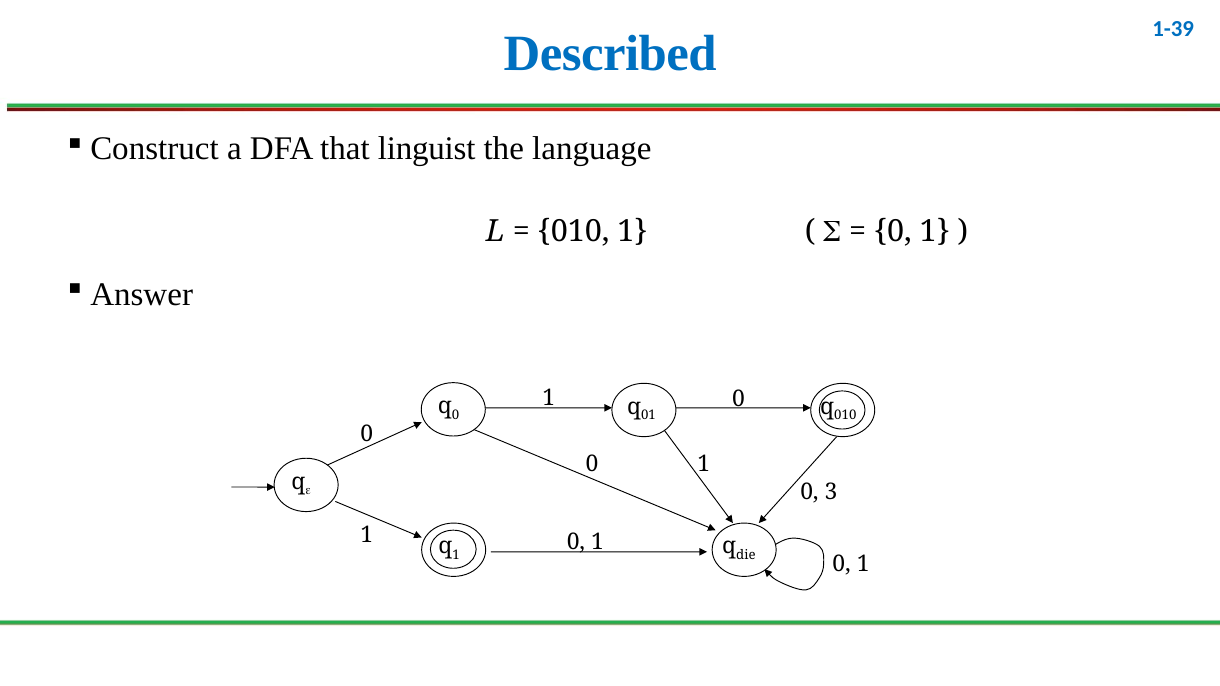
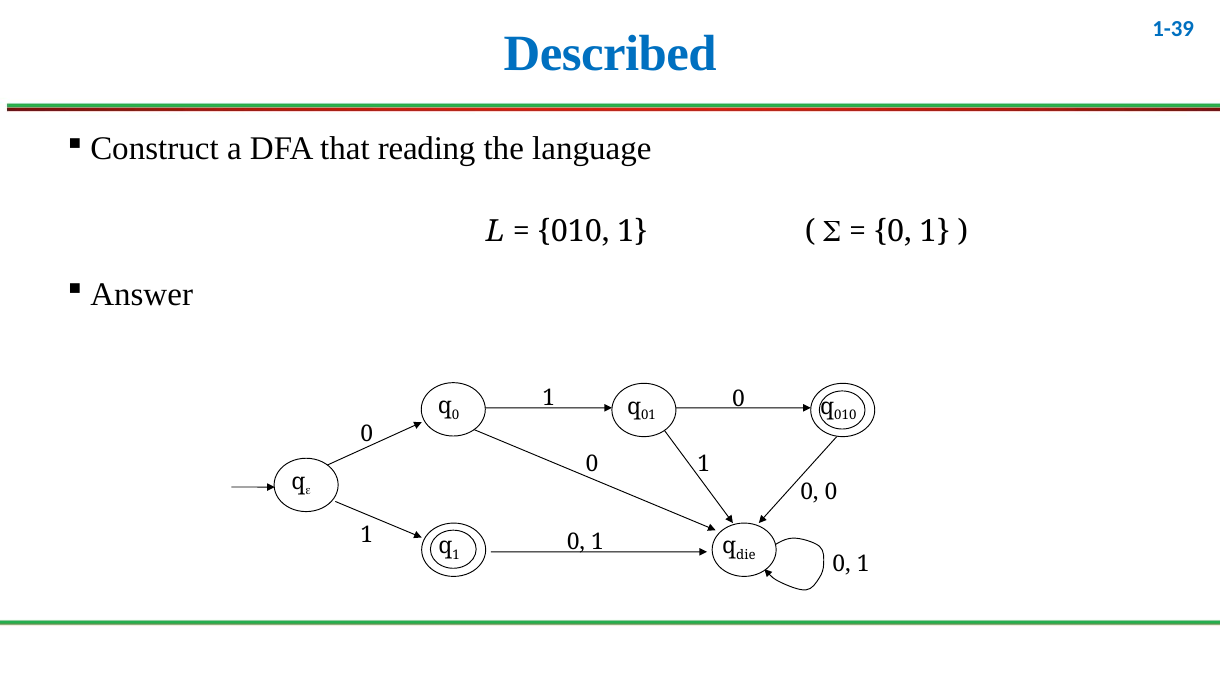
linguist: linguist -> reading
0 3: 3 -> 0
